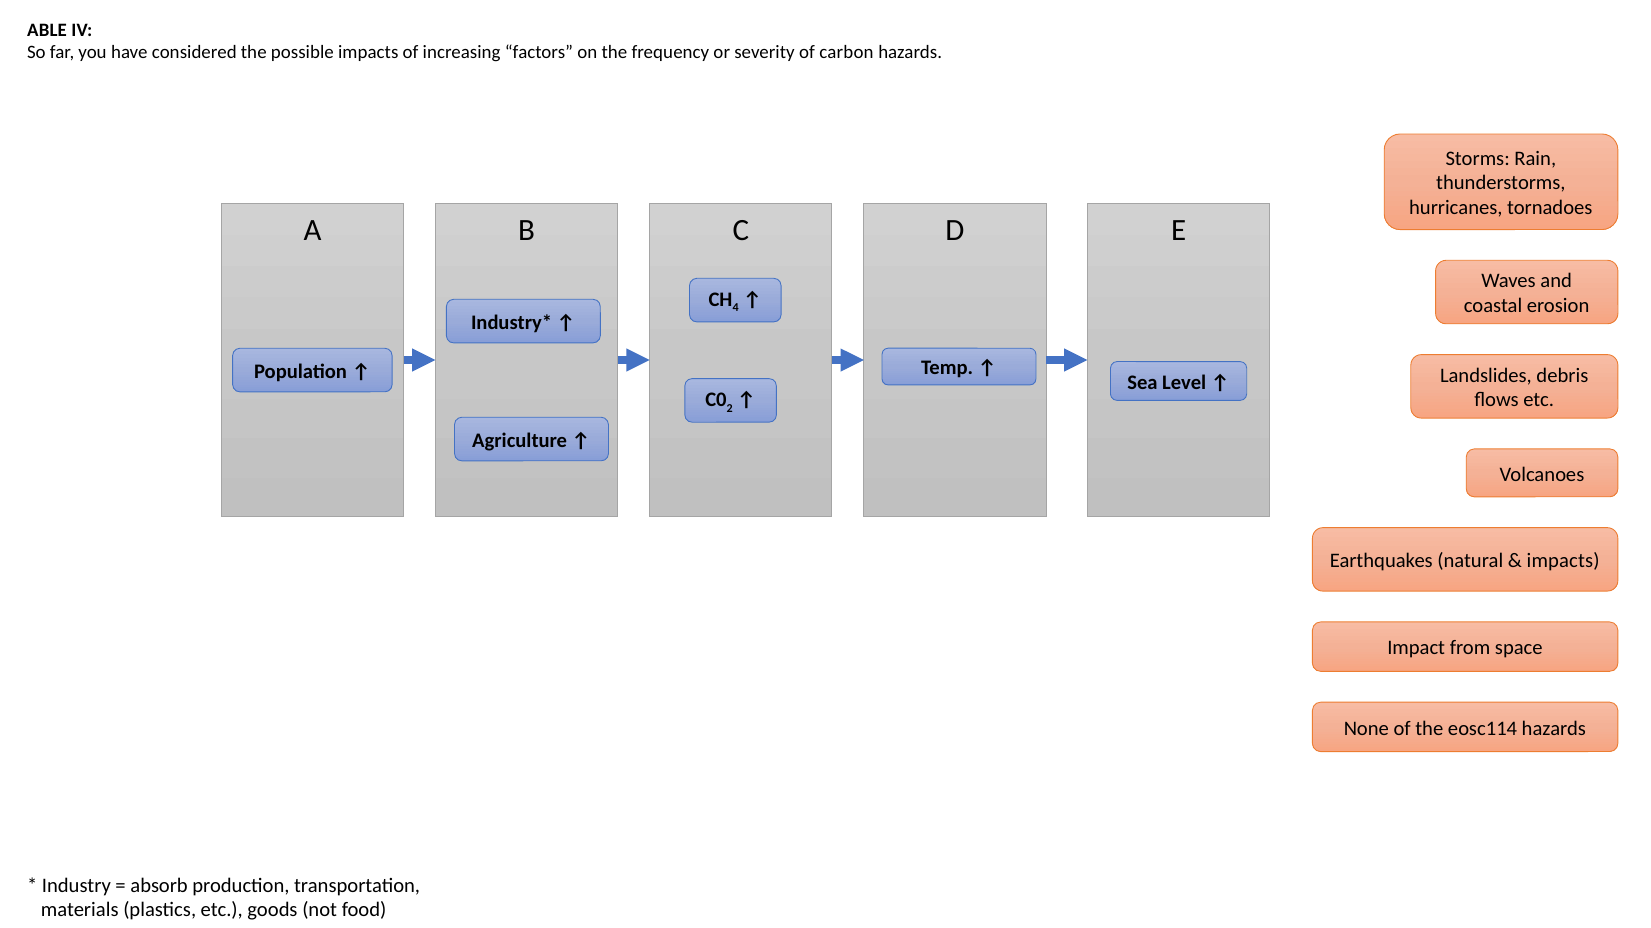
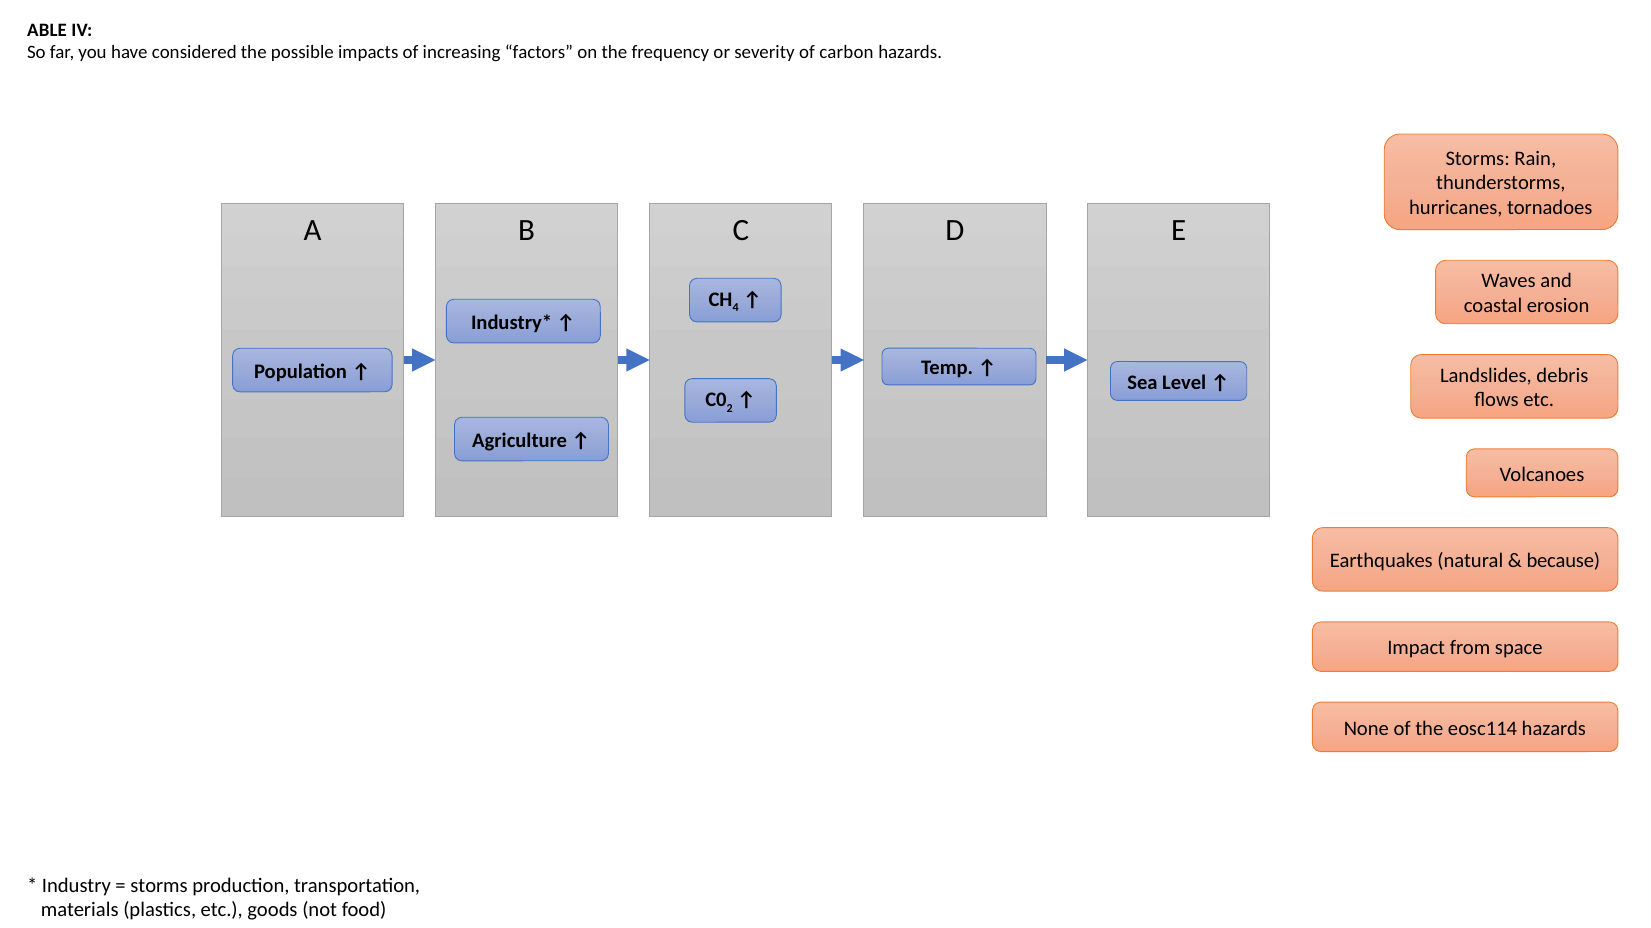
impacts at (1563, 561): impacts -> because
absorb at (159, 886): absorb -> storms
